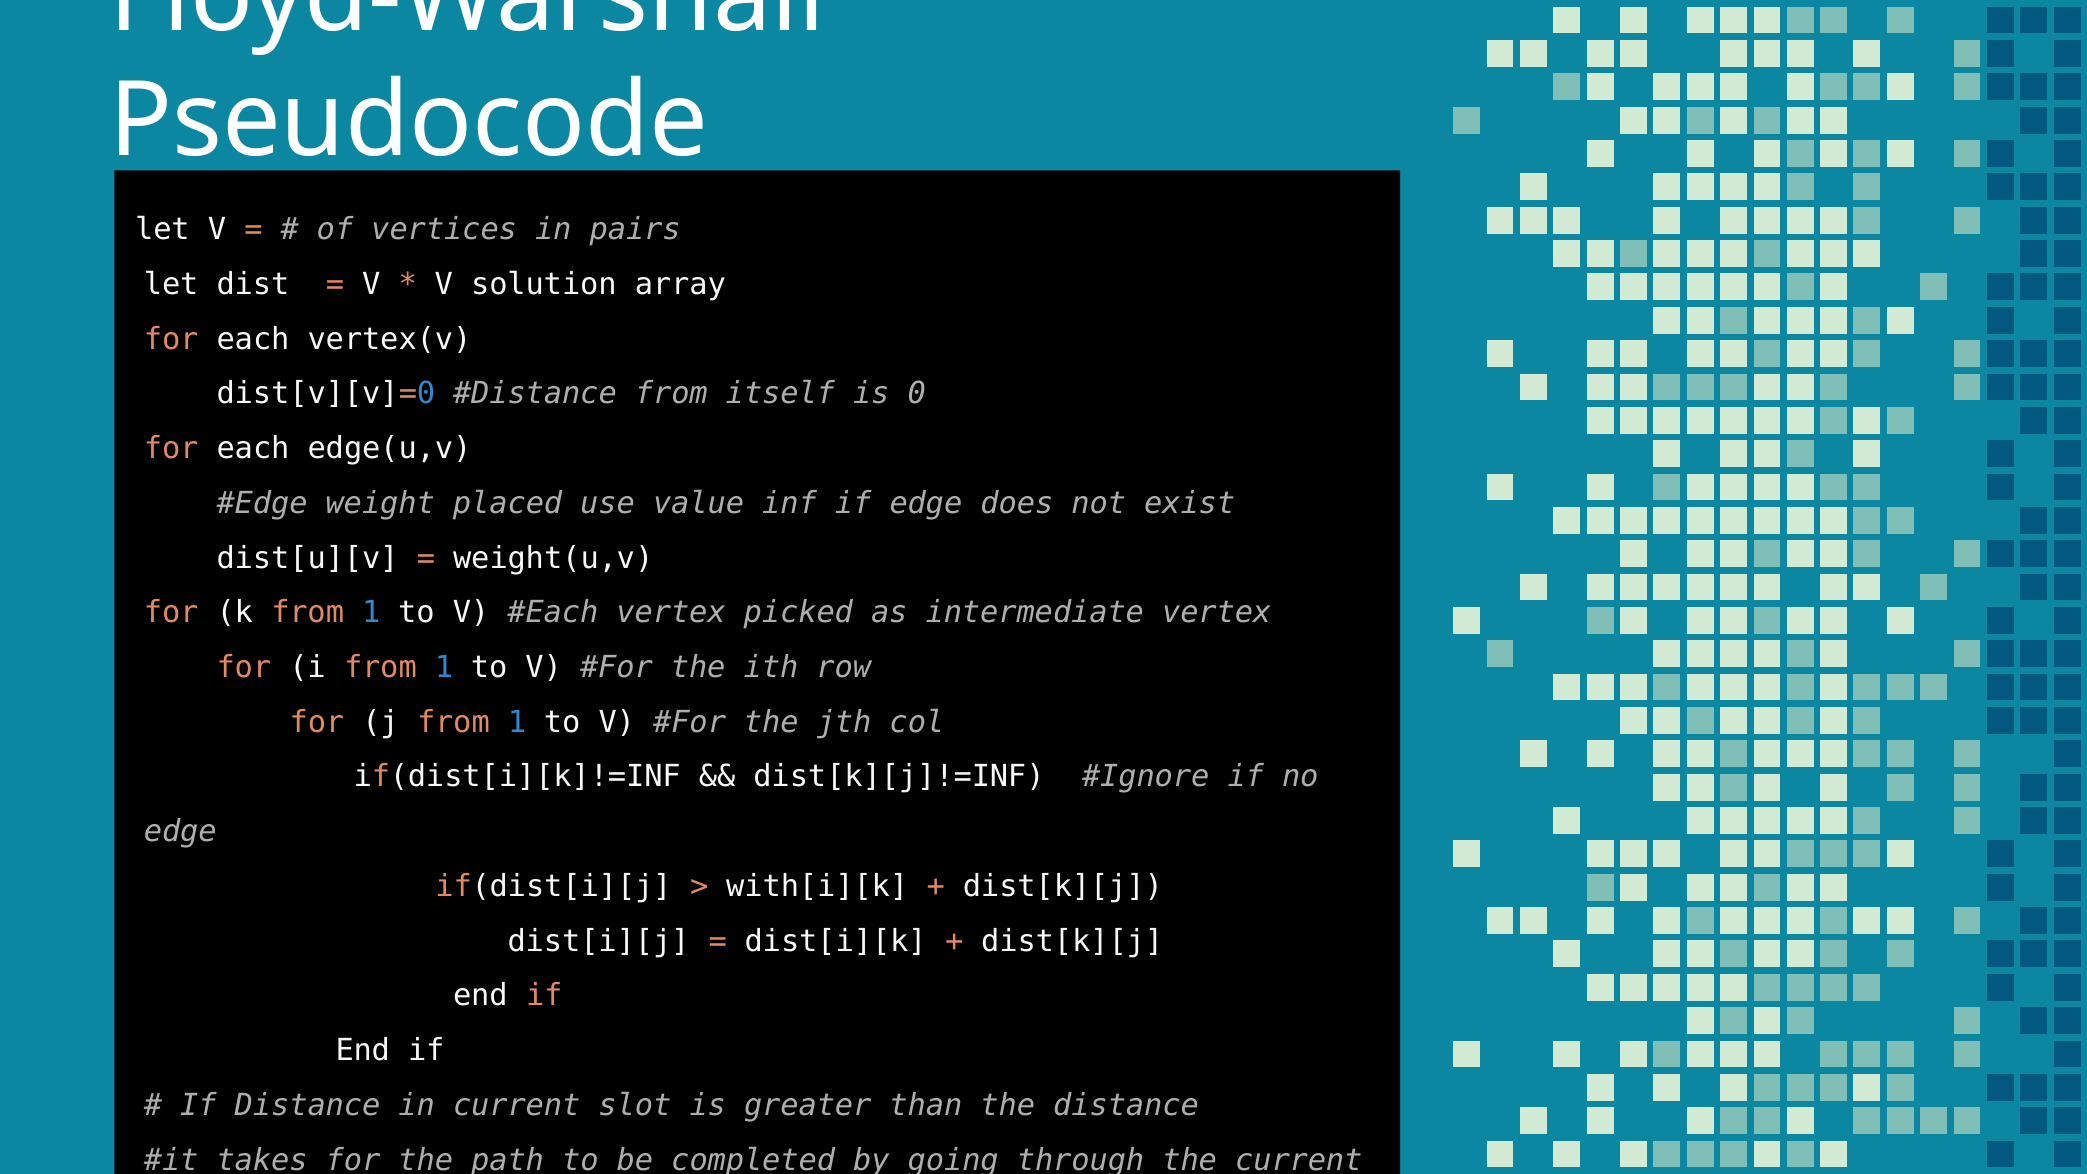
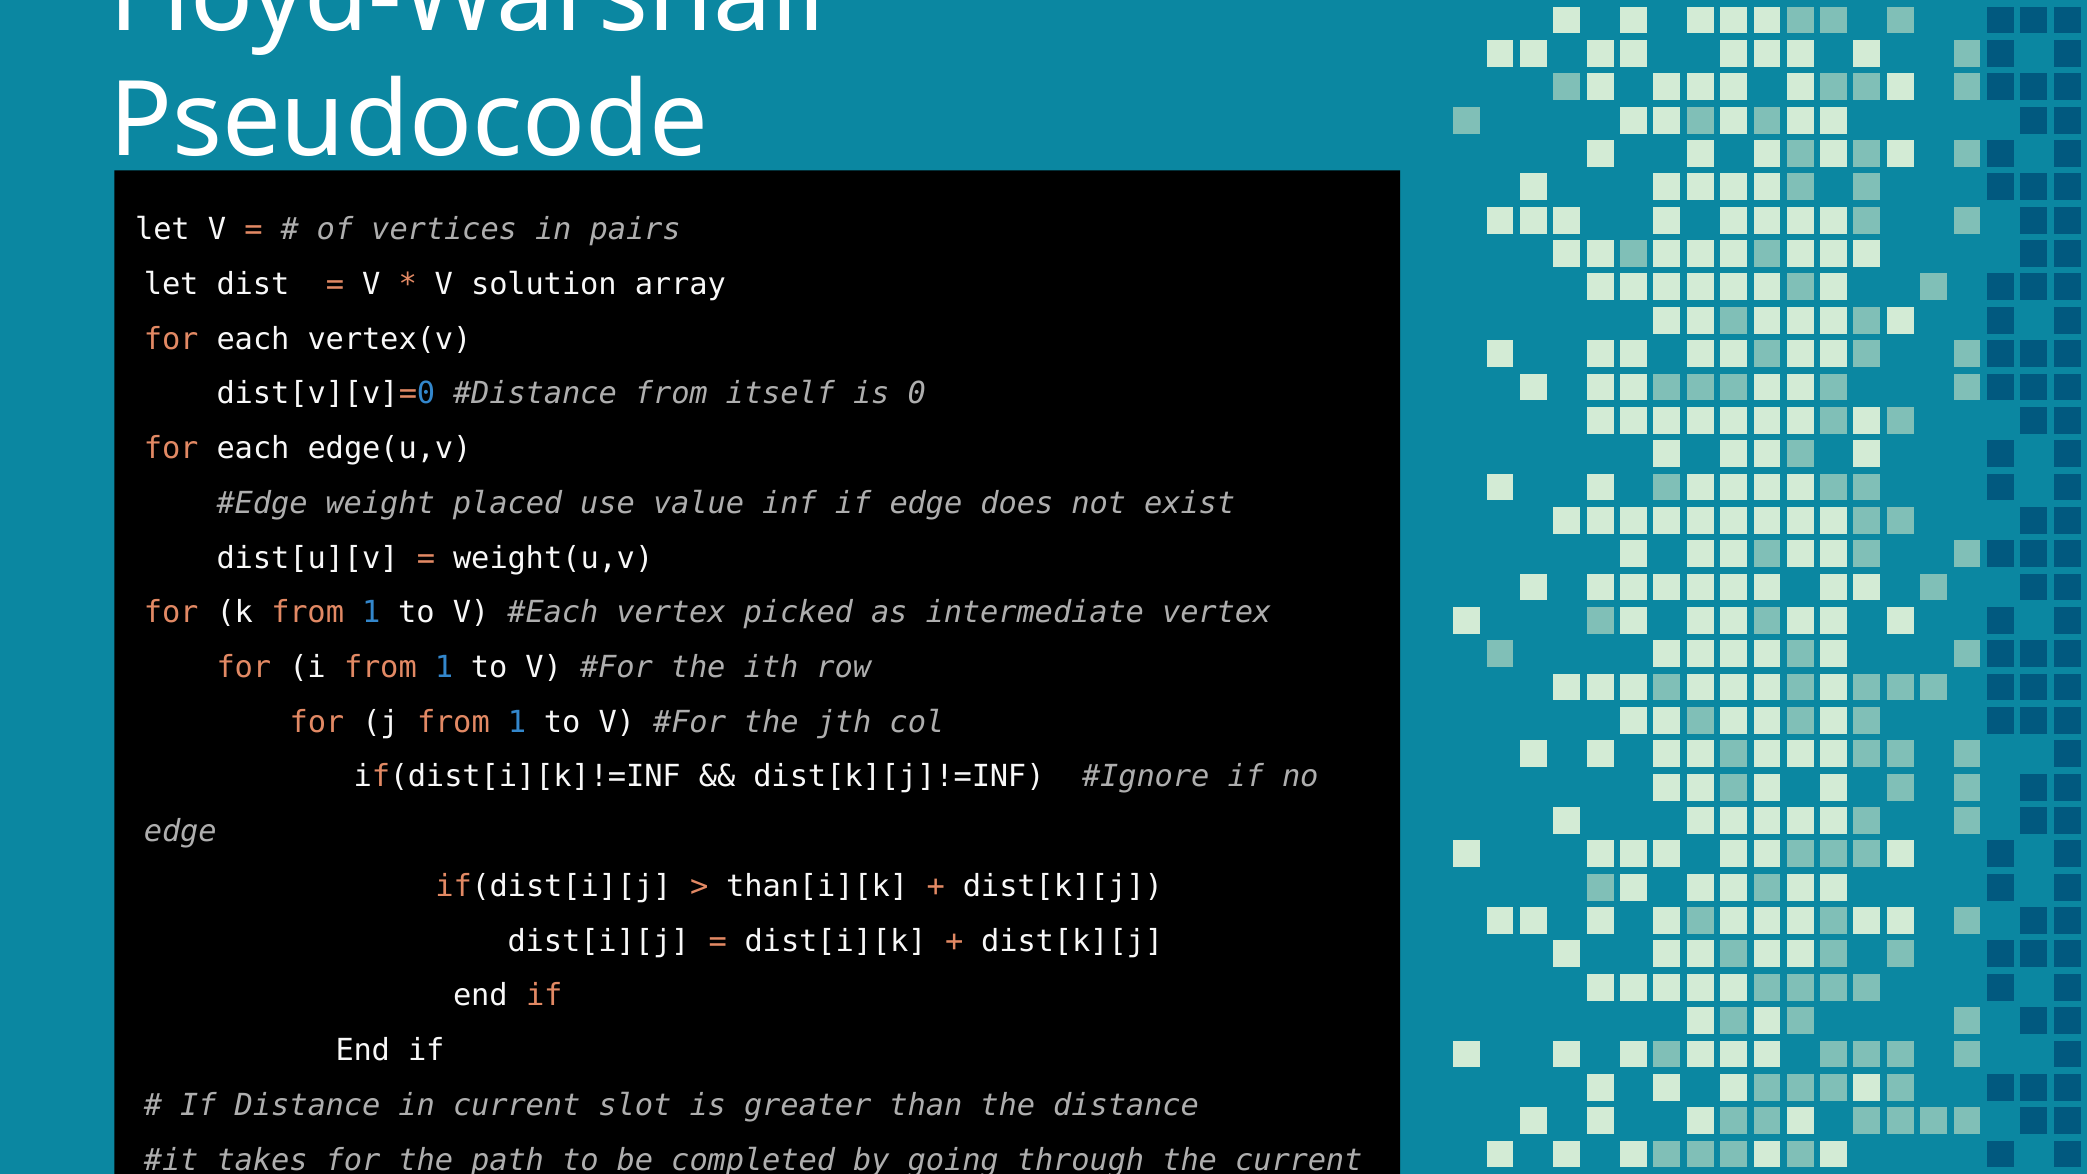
with[i][k: with[i][k -> than[i][k
